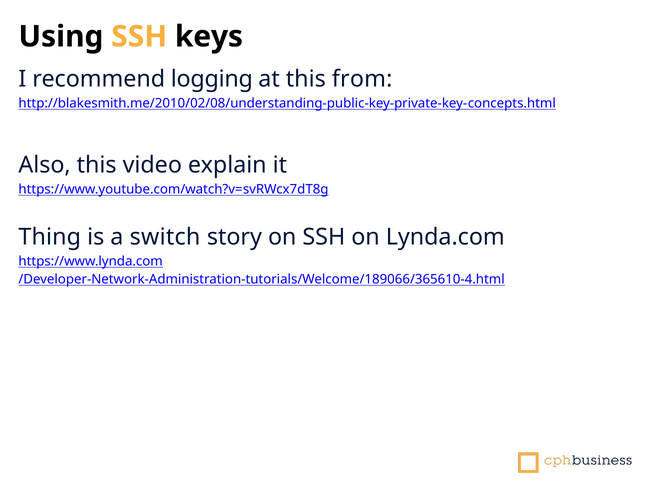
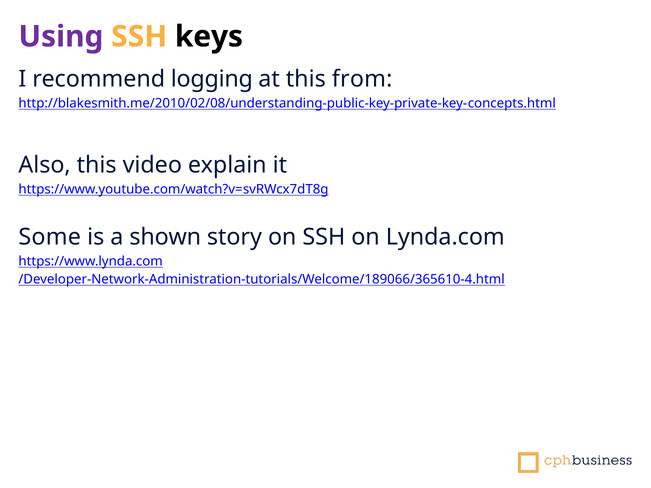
Using colour: black -> purple
Thing: Thing -> Some
switch: switch -> shown
